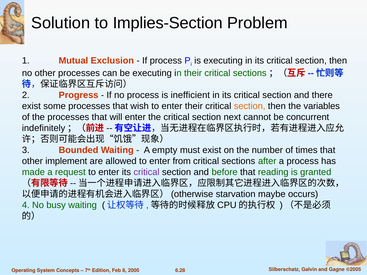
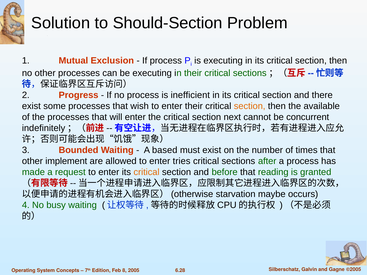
Implies-Section: Implies-Section -> Should-Section
variables: variables -> available
empty: empty -> based
from: from -> tries
critical at (147, 172) colour: purple -> orange
